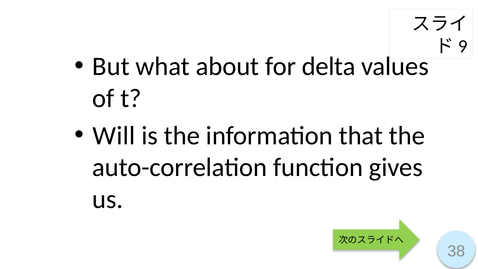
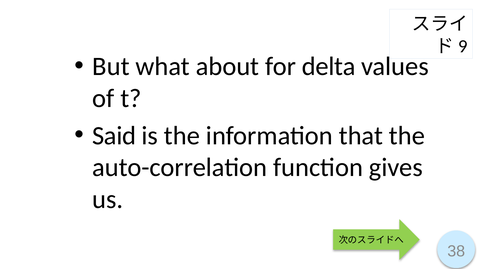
Will: Will -> Said
